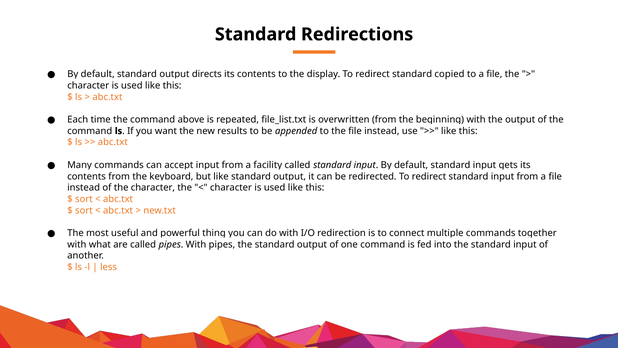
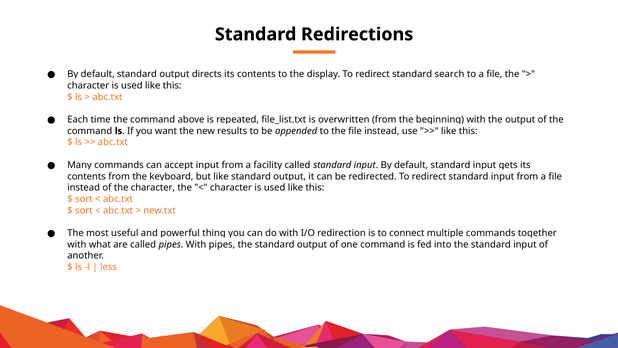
copied: copied -> search
